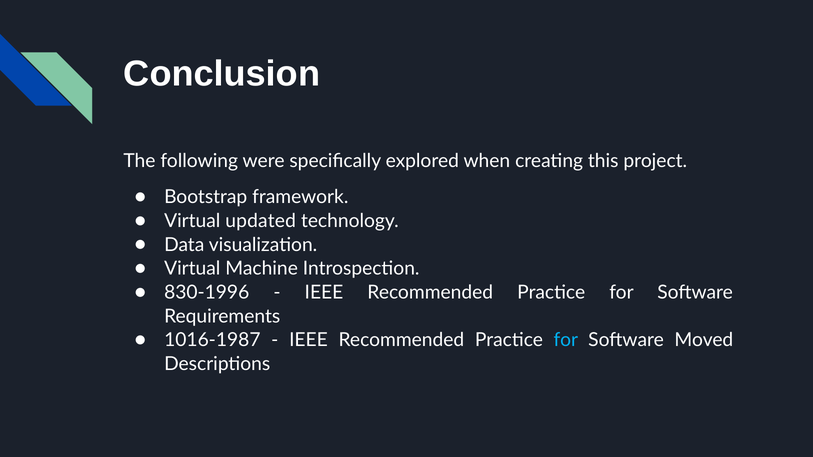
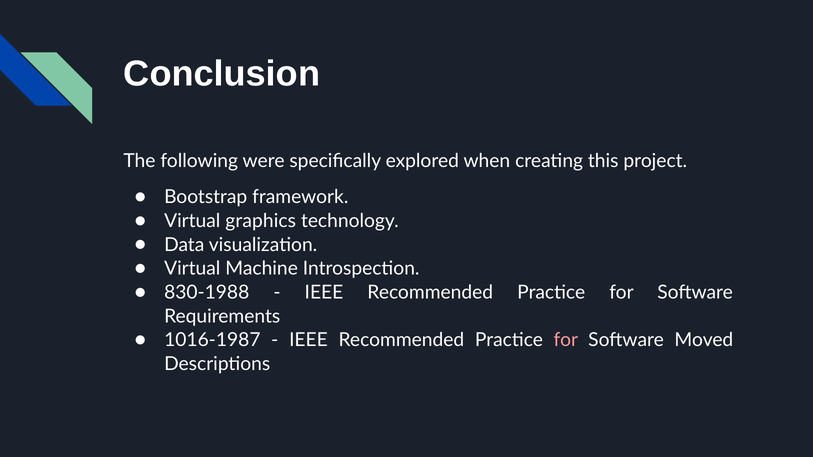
updated: updated -> graphics
830-1996: 830-1996 -> 830-1988
for at (566, 340) colour: light blue -> pink
